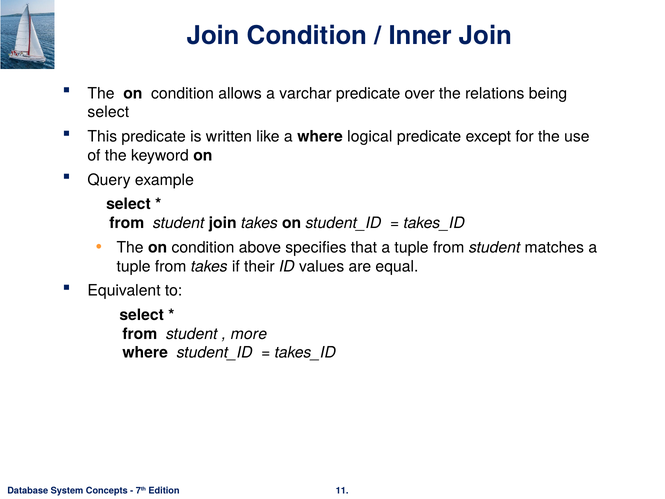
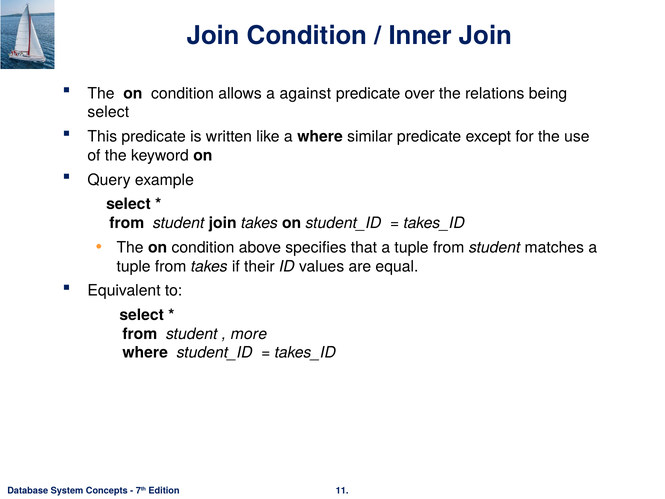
varchar: varchar -> against
logical: logical -> similar
